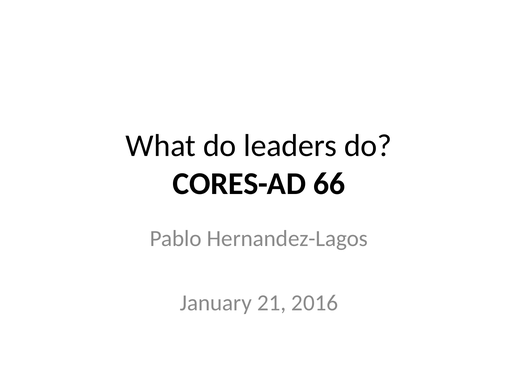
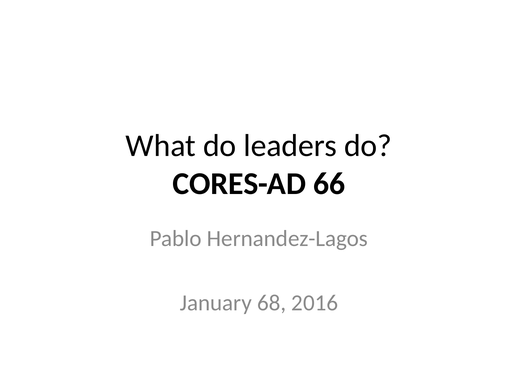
21: 21 -> 68
